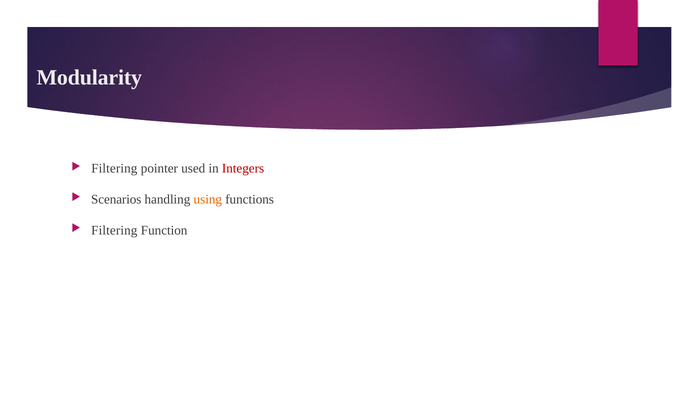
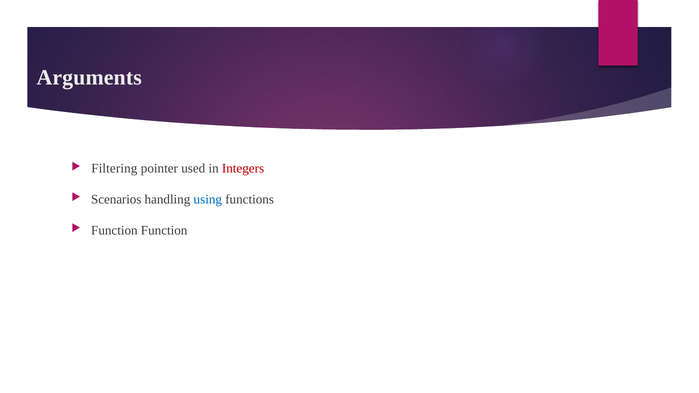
Modularity: Modularity -> Arguments
using colour: orange -> blue
Filtering at (114, 230): Filtering -> Function
